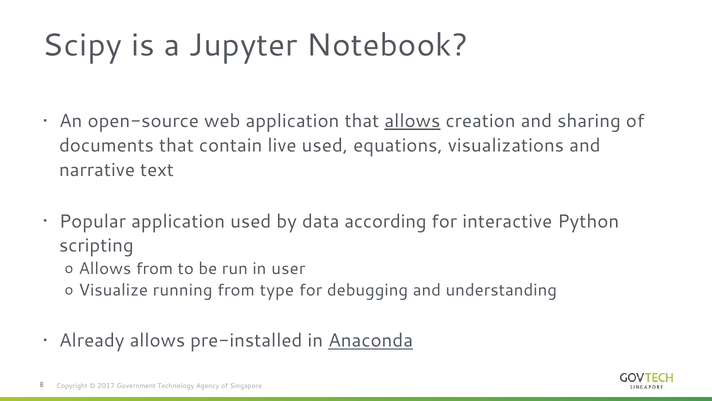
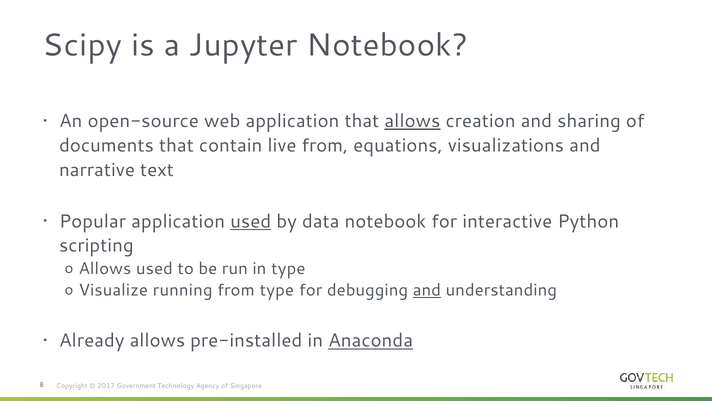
live used: used -> from
used at (251, 221) underline: none -> present
data according: according -> notebook
Allows from: from -> used
in user: user -> type
and at (427, 290) underline: none -> present
